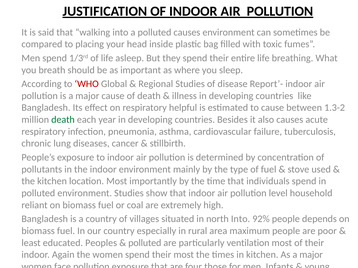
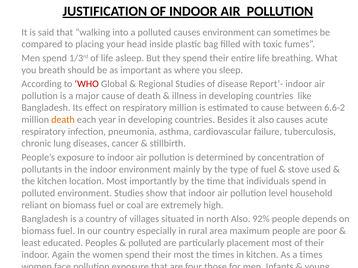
respiratory helpful: helpful -> million
1.3-2: 1.3-2 -> 6.6-2
death at (63, 120) colour: green -> orange
north Into: Into -> Also
particularly ventilation: ventilation -> placement
As a major: major -> times
